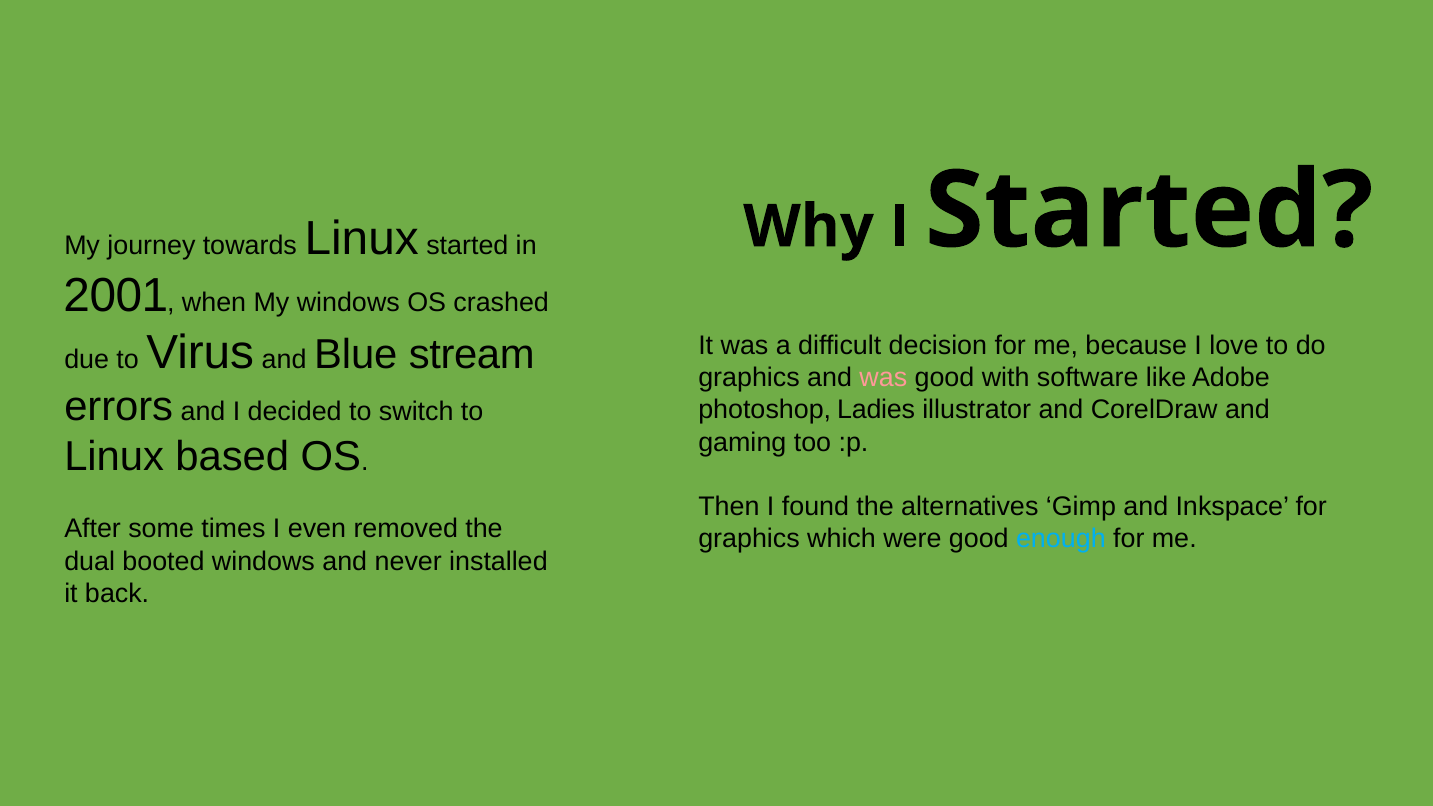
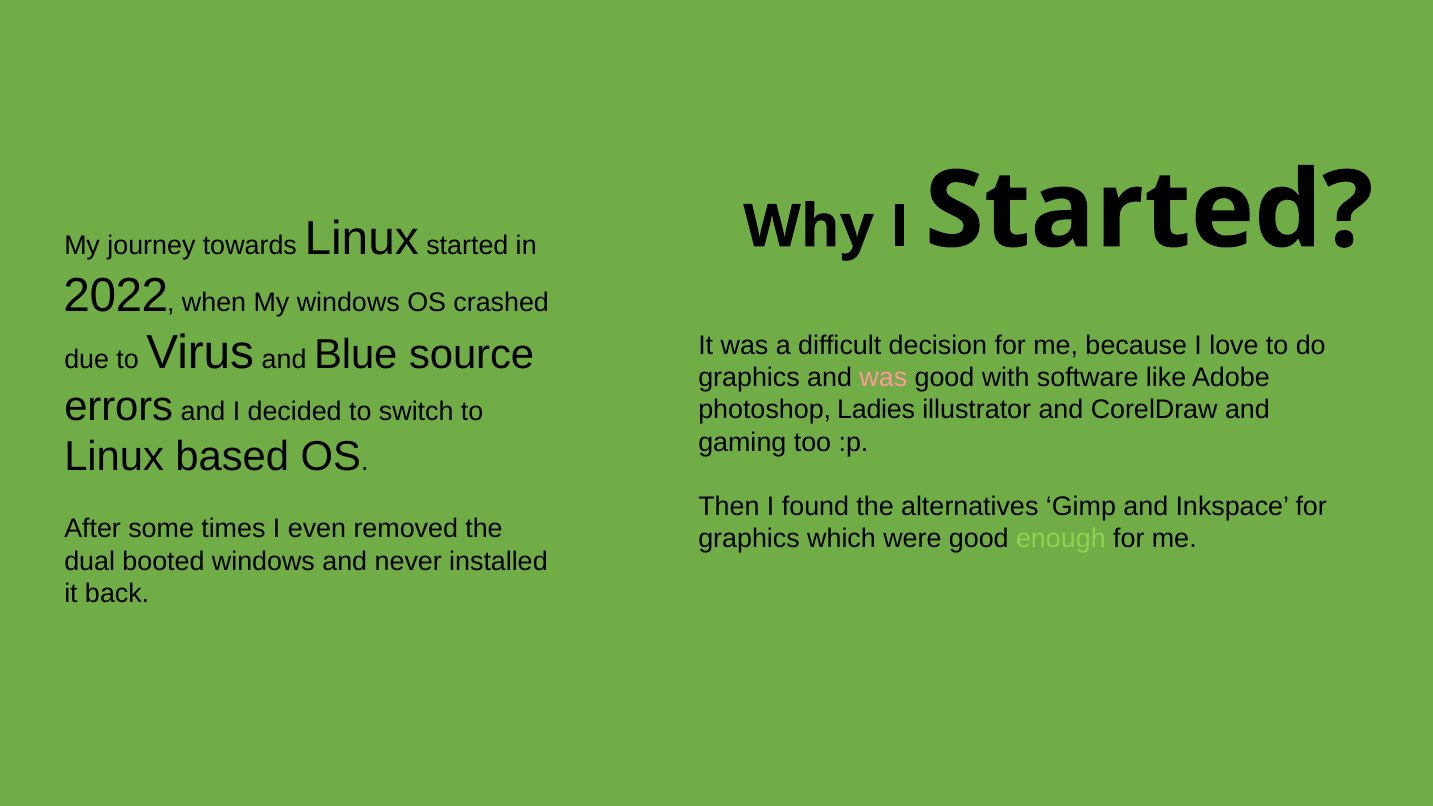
2001: 2001 -> 2022
stream: stream -> source
enough colour: light blue -> light green
